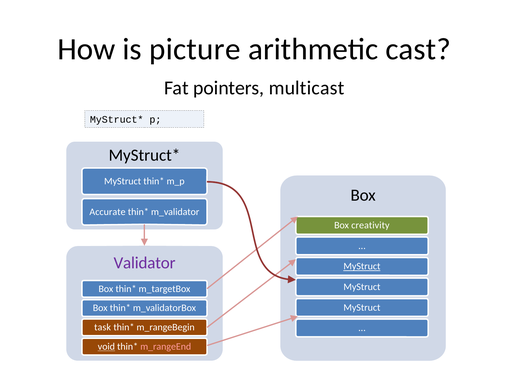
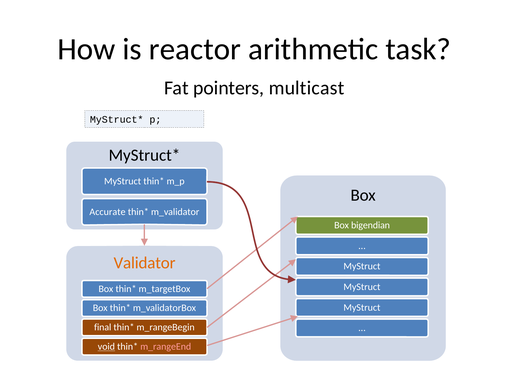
picture: picture -> reactor
cast: cast -> task
creativity: creativity -> bigendian
Validator colour: purple -> orange
MyStruct at (362, 266) underline: present -> none
task: task -> final
